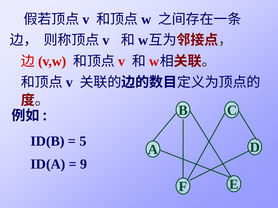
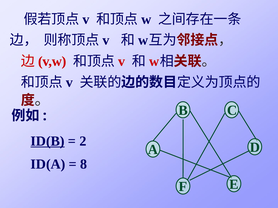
ID(B underline: none -> present
5: 5 -> 2
9: 9 -> 8
